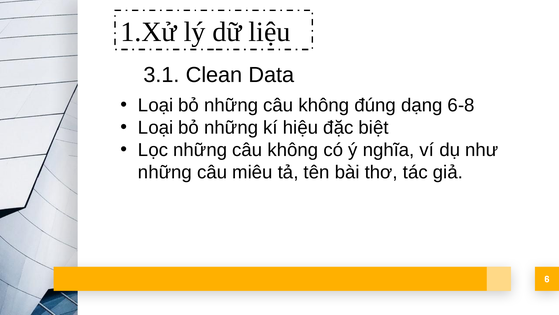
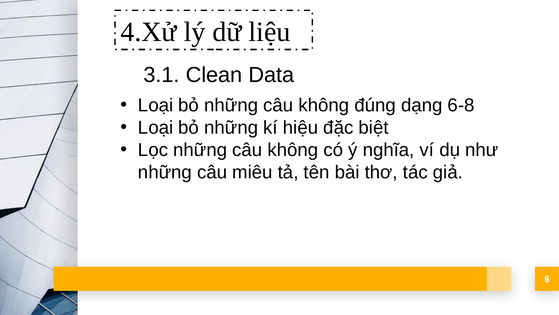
1.Xử: 1.Xử -> 4.Xử
